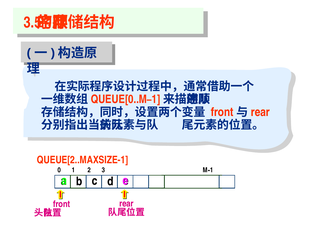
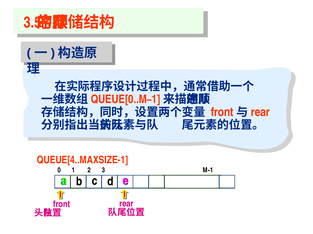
QUEUE[2..MAXSIZE-1: QUEUE[2..MAXSIZE-1 -> QUEUE[4..MAXSIZE-1
